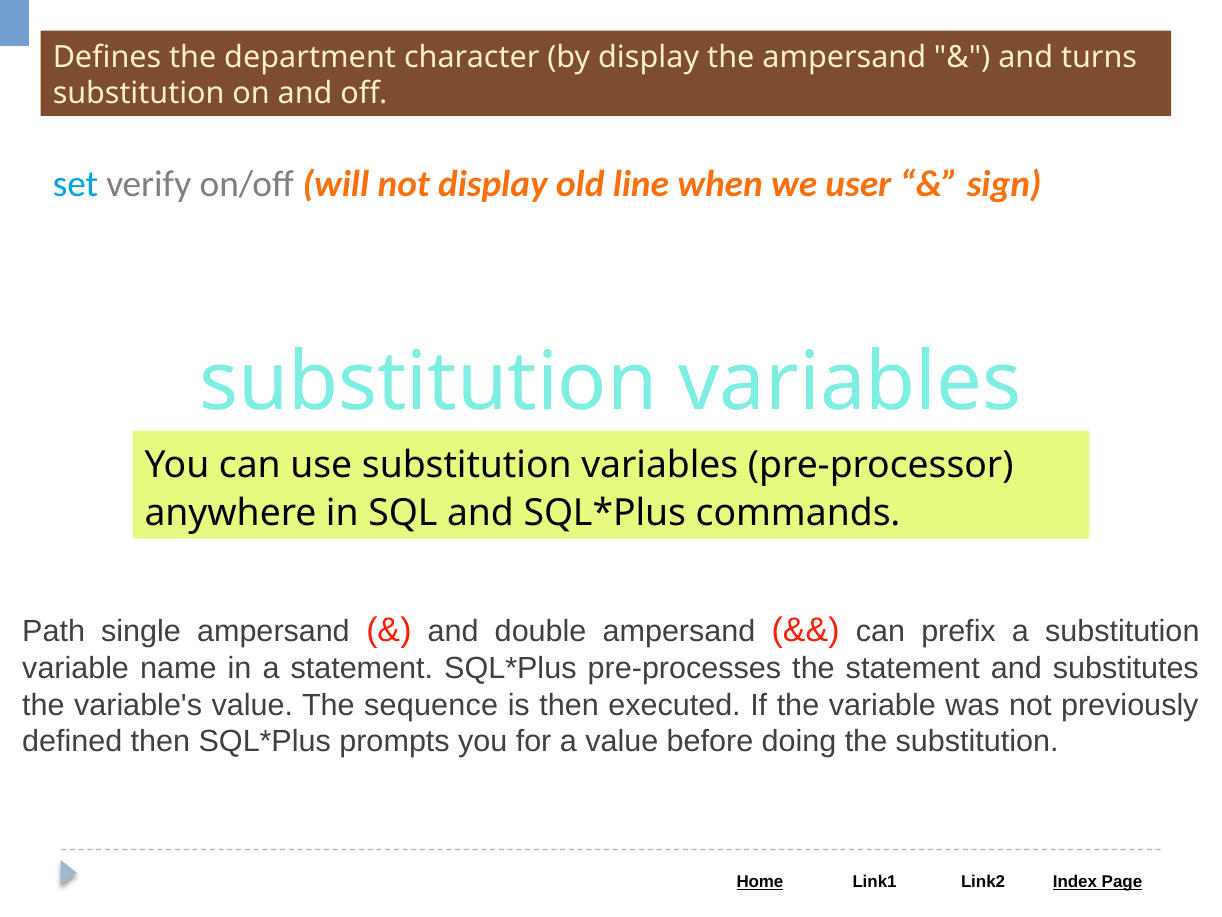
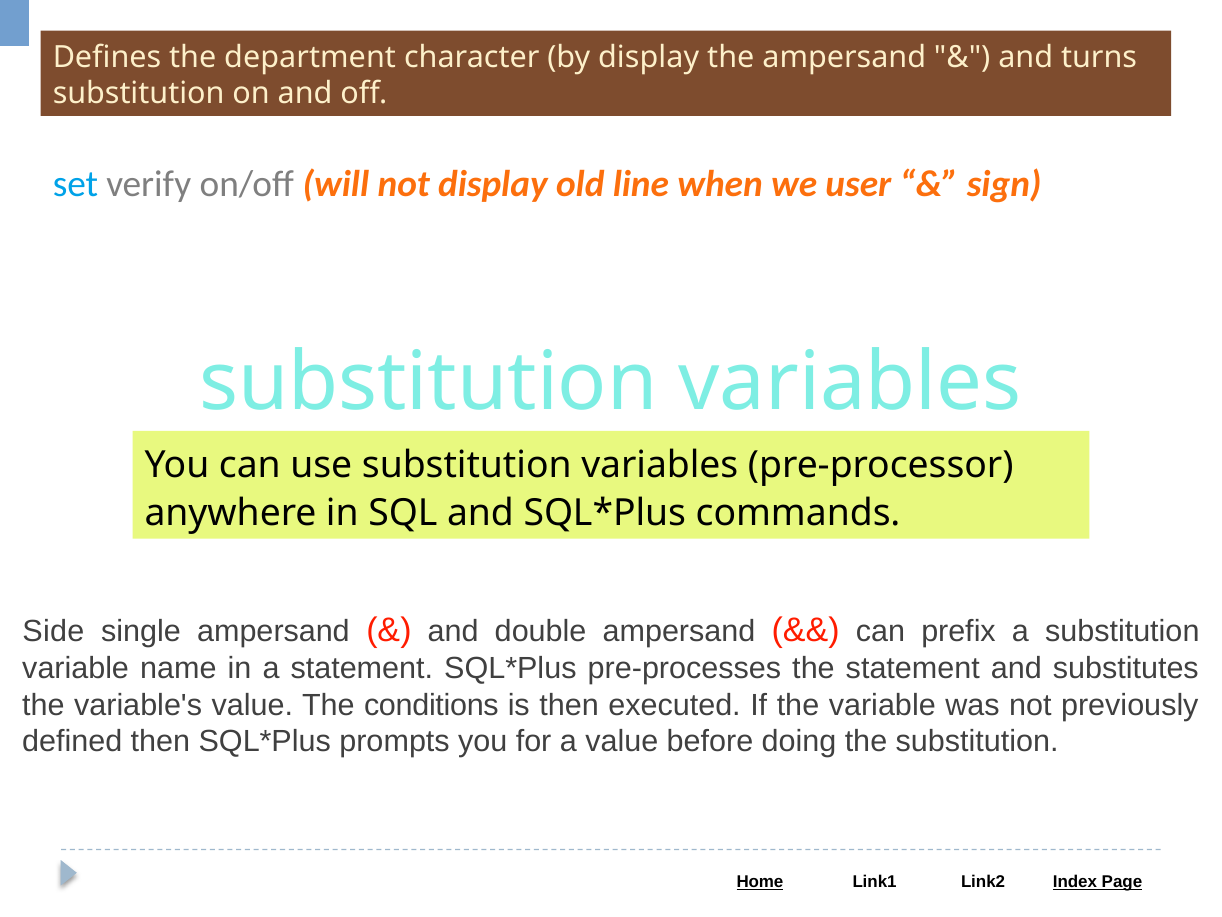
Path: Path -> Side
sequence: sequence -> conditions
